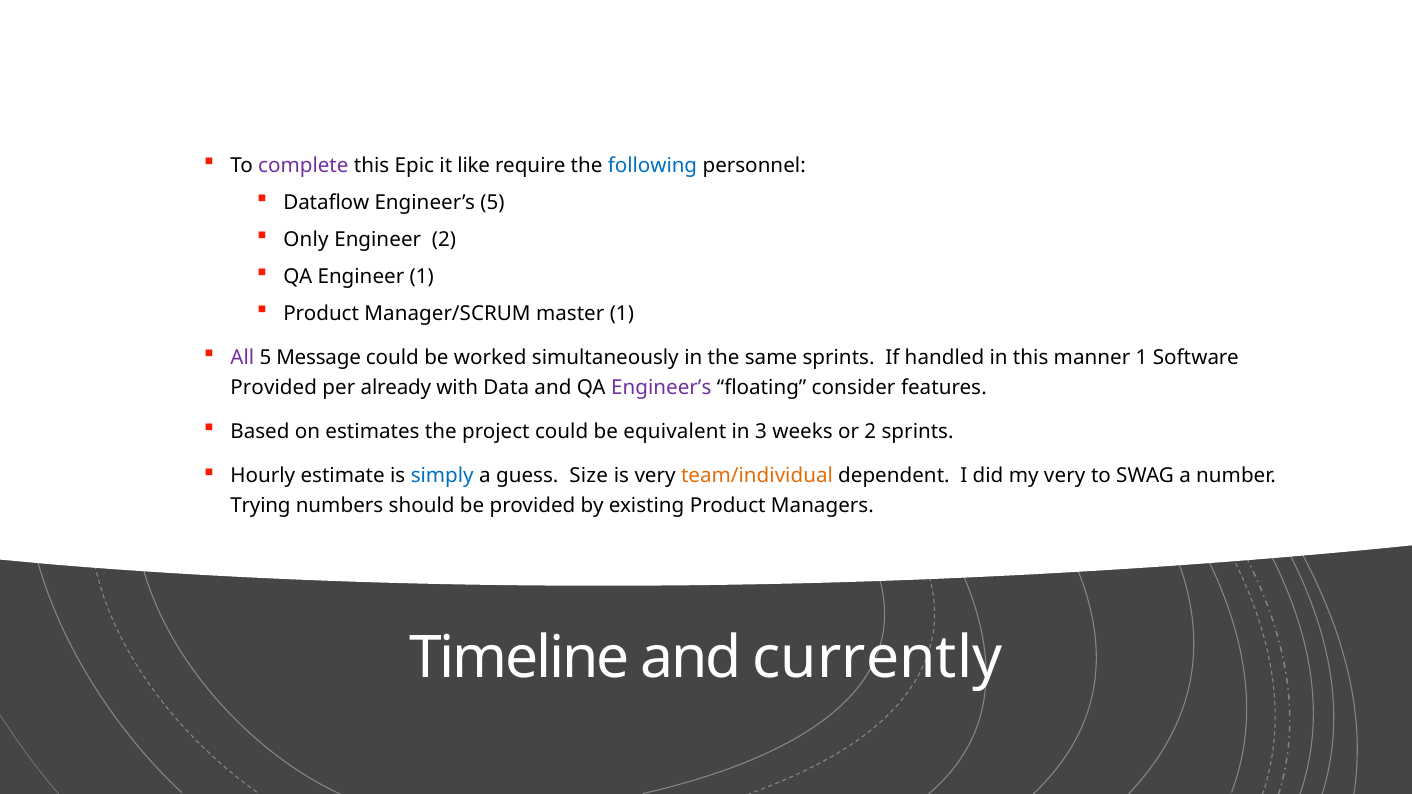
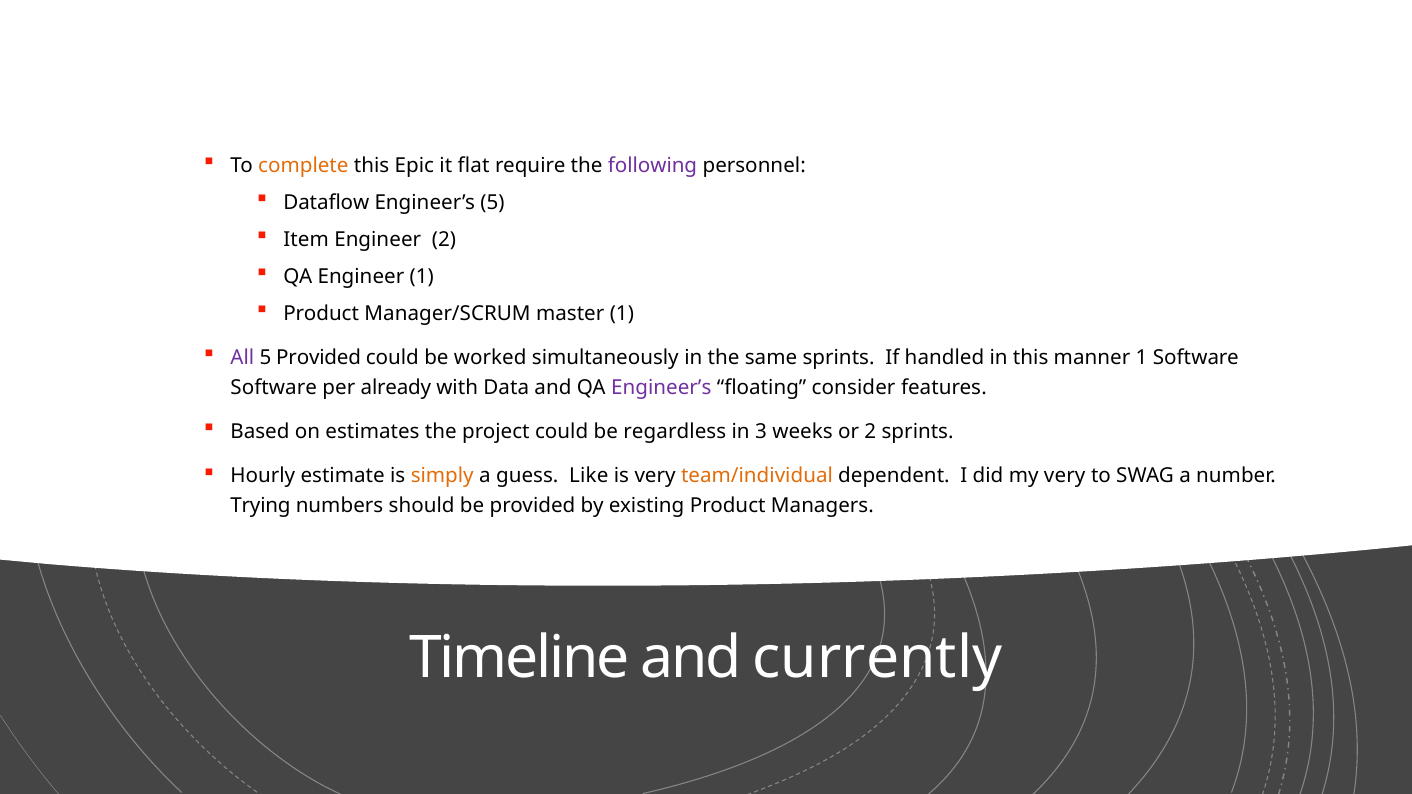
complete colour: purple -> orange
like: like -> flat
following colour: blue -> purple
Only: Only -> Item
5 Message: Message -> Provided
Provided at (274, 387): Provided -> Software
equivalent: equivalent -> regardless
simply colour: blue -> orange
Size: Size -> Like
